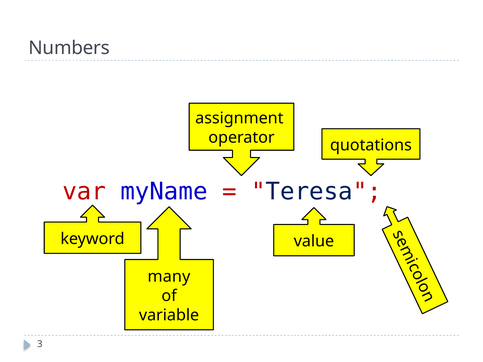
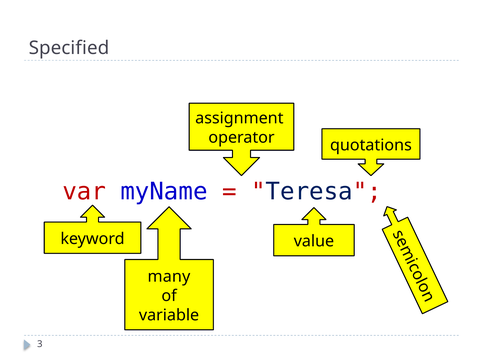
Numbers: Numbers -> Specified
